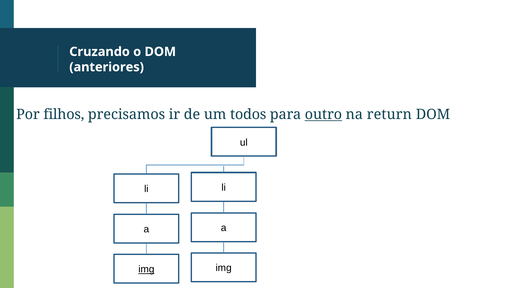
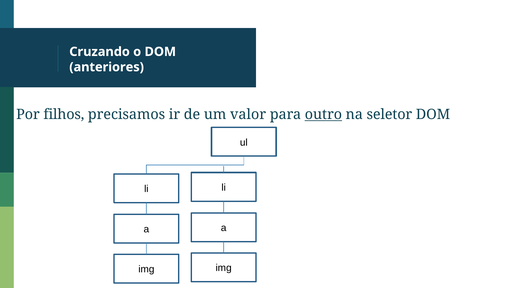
todos: todos -> valor
return: return -> seletor
img at (146, 269) underline: present -> none
